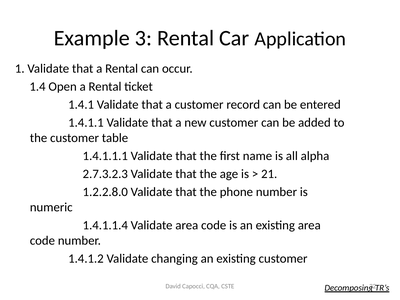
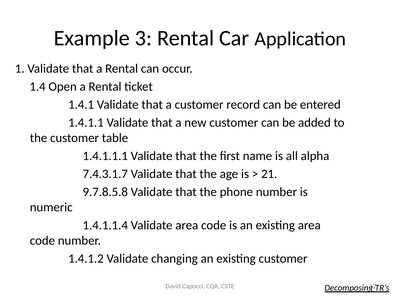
2.7.3.2.3: 2.7.3.2.3 -> 7.4.3.1.7
1.2.2.8.0: 1.2.2.8.0 -> 9.7.8.5.8
